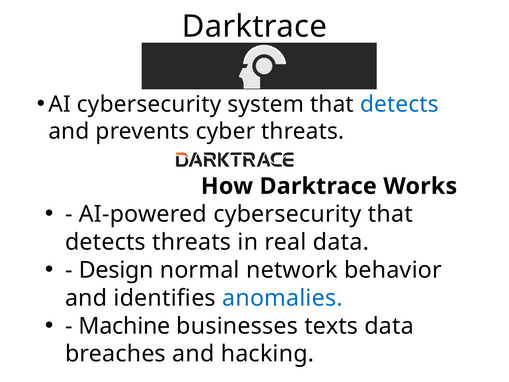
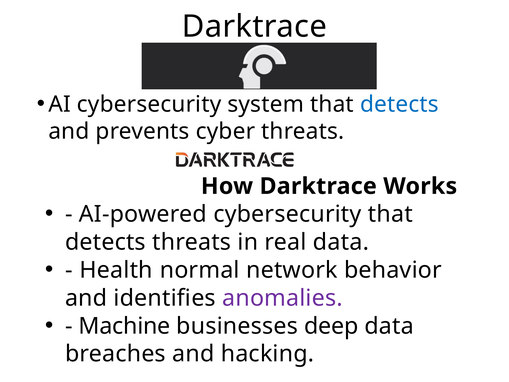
Design: Design -> Health
anomalies colour: blue -> purple
texts: texts -> deep
